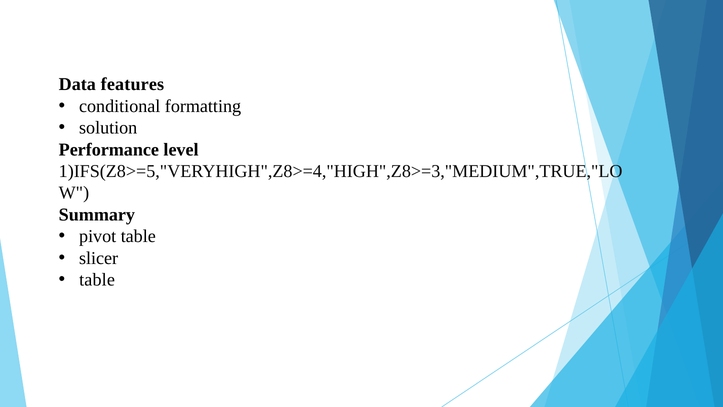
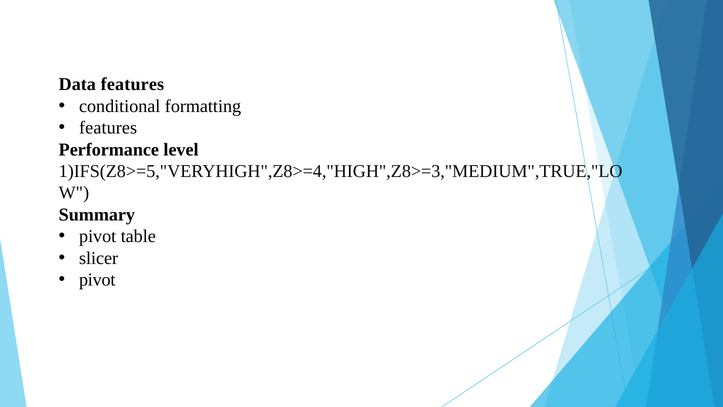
solution at (108, 128): solution -> features
table at (97, 280): table -> pivot
